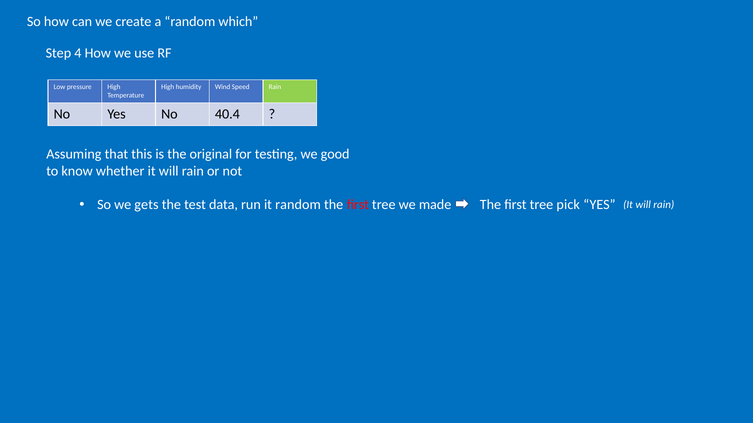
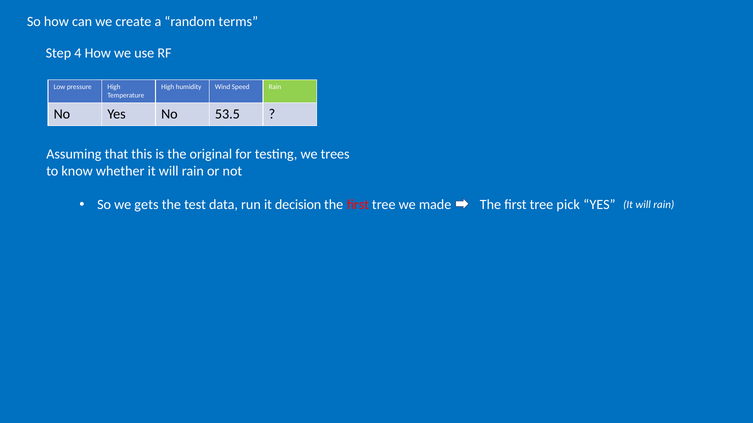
which: which -> terms
40.4: 40.4 -> 53.5
good: good -> trees
it random: random -> decision
